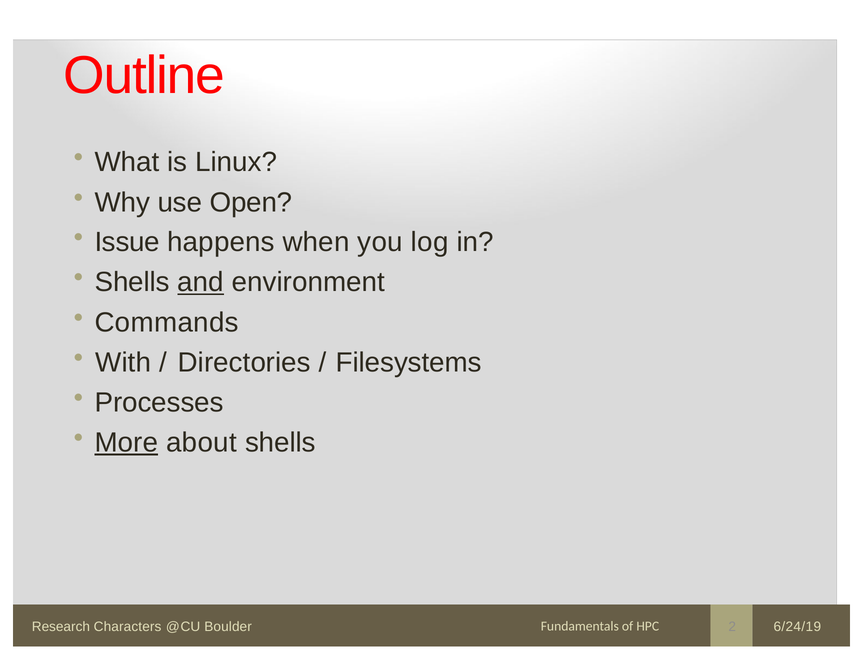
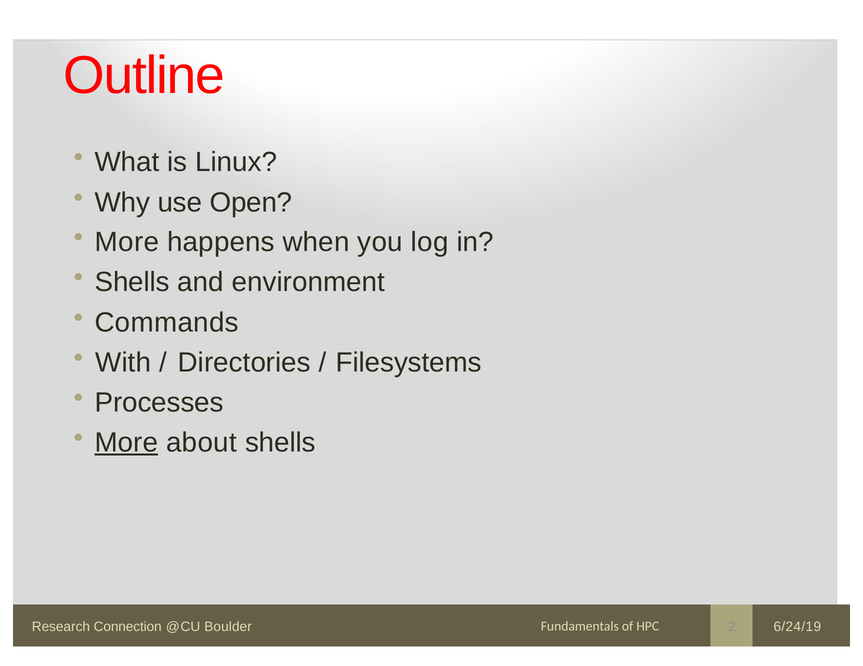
Issue at (127, 243): Issue -> More
and underline: present -> none
Characters: Characters -> Connection
